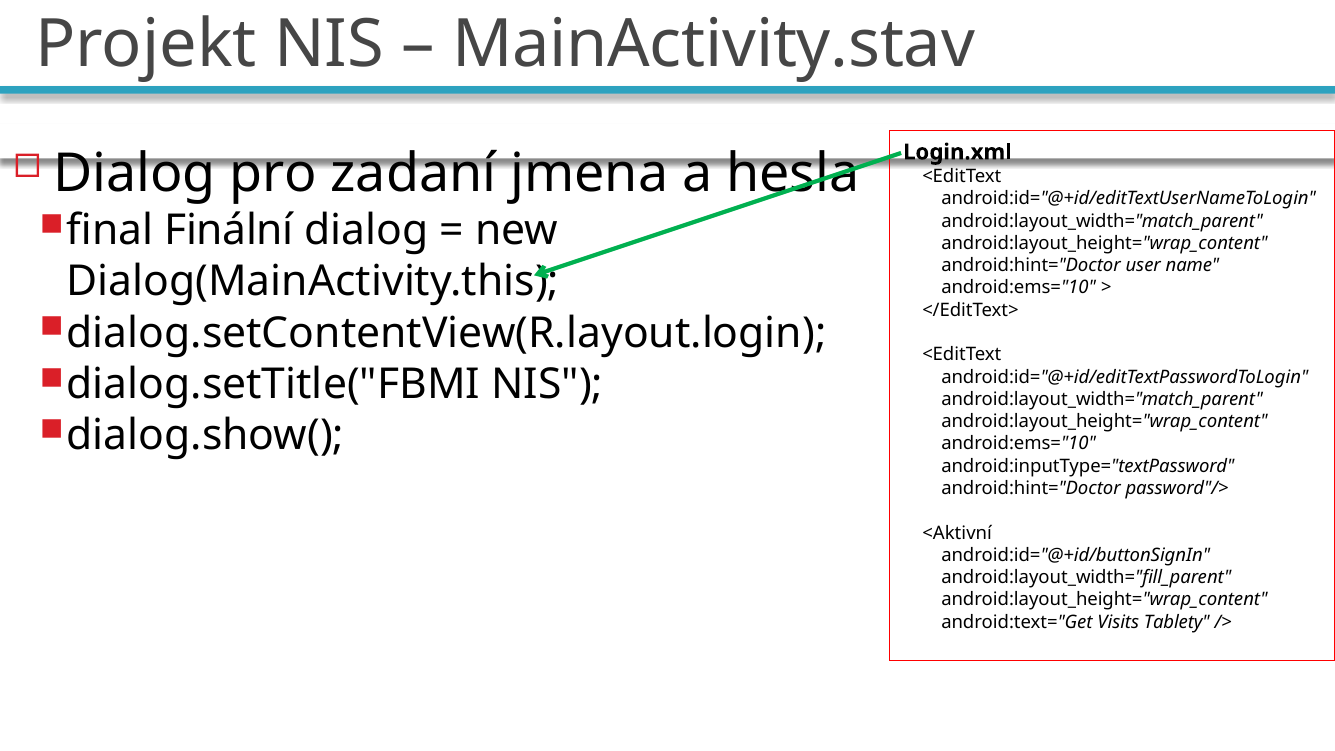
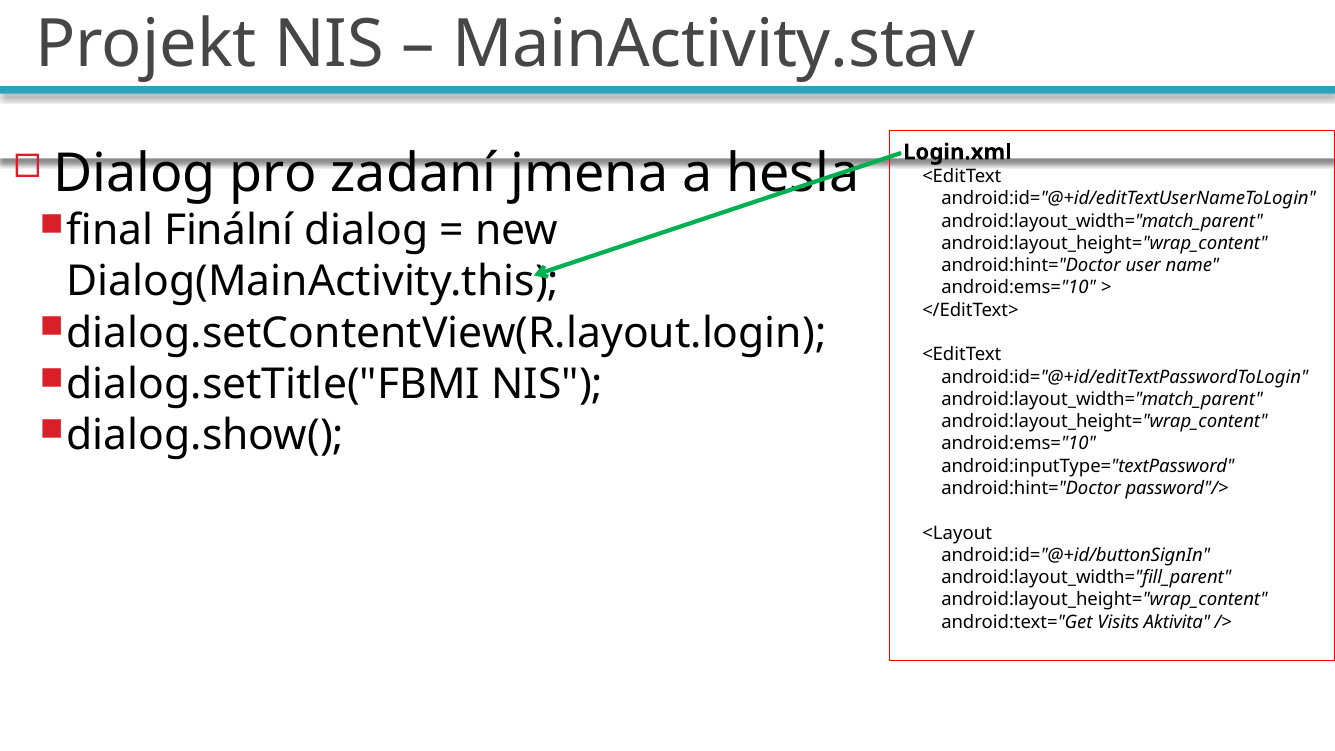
<Aktivní: <Aktivní -> <Layout
Tablety: Tablety -> Aktivita
